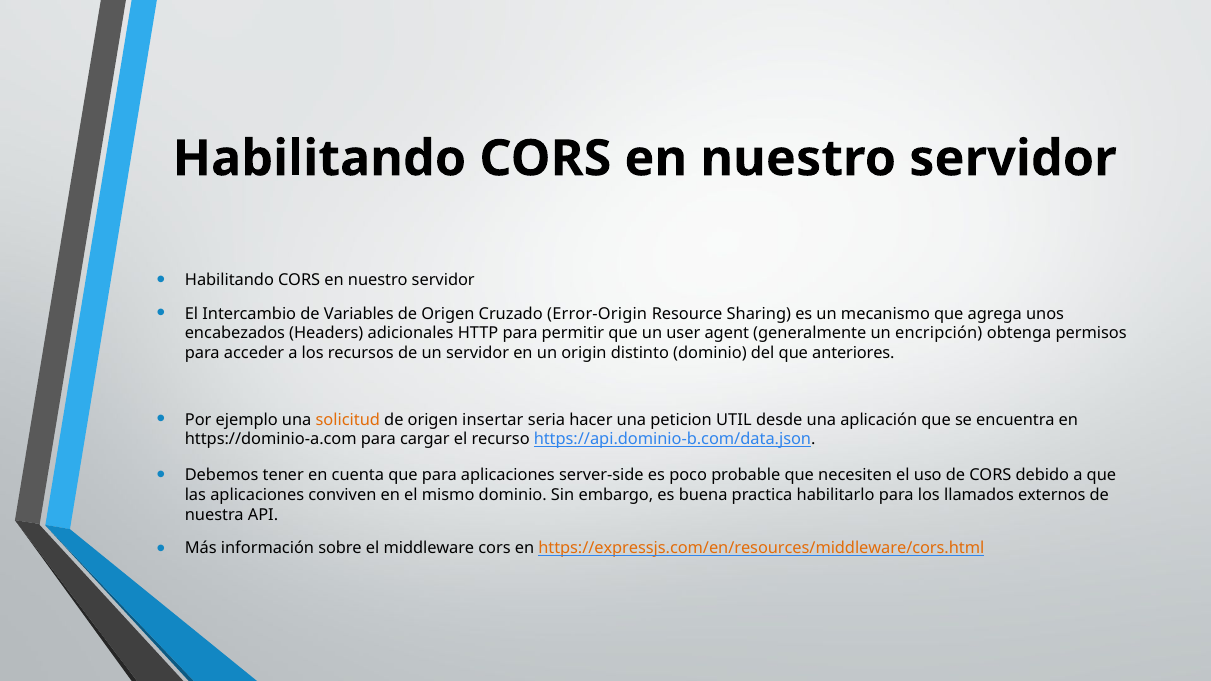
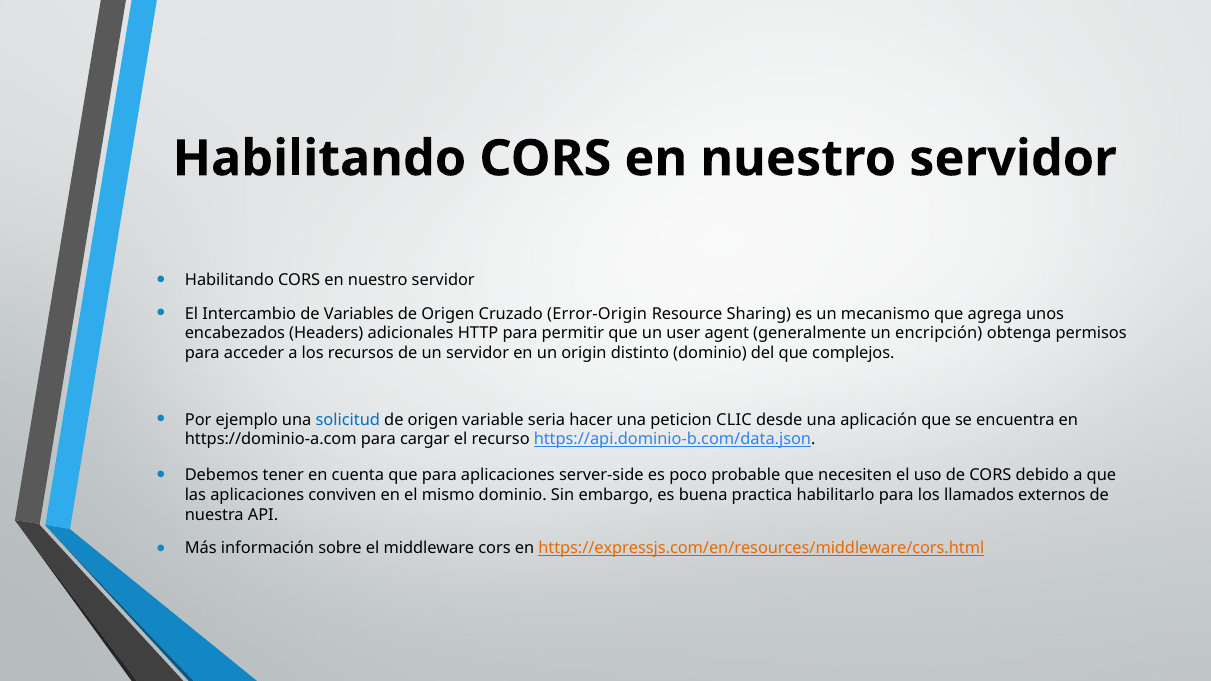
anteriores: anteriores -> complejos
solicitud colour: orange -> blue
insertar: insertar -> variable
UTIL: UTIL -> CLIC
